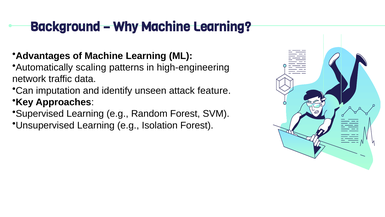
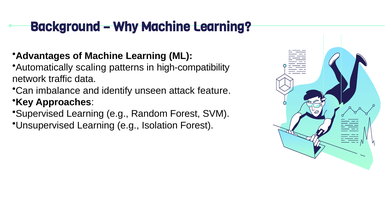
high-engineering: high-engineering -> high-compatibility
imputation: imputation -> imbalance
